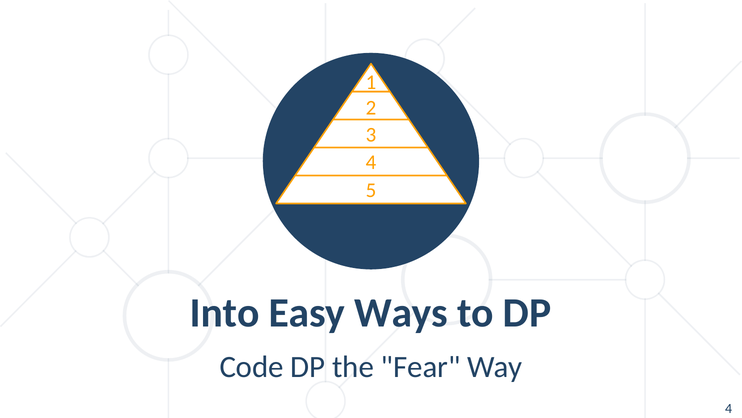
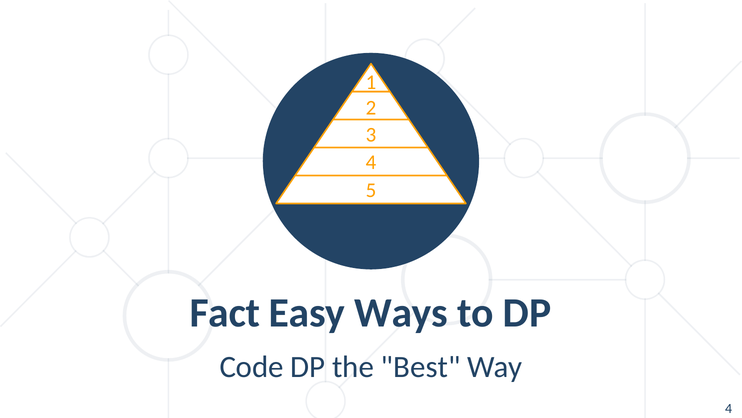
Into: Into -> Fact
Fear: Fear -> Best
